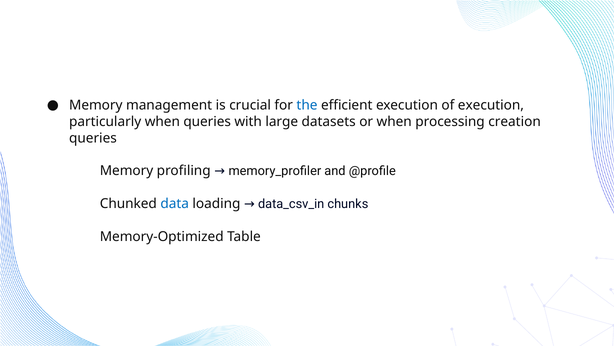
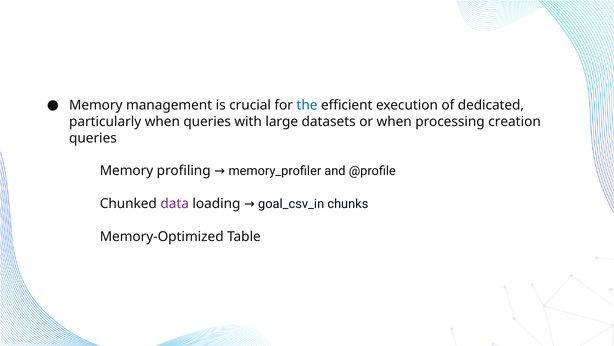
of execution: execution -> dedicated
data colour: blue -> purple
data_csv_in: data_csv_in -> goal_csv_in
